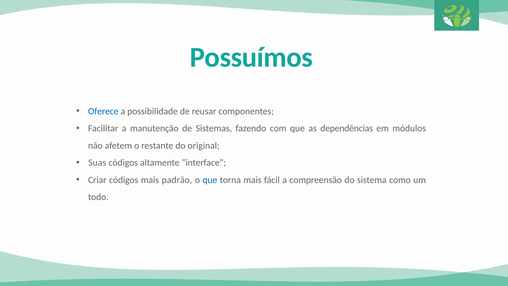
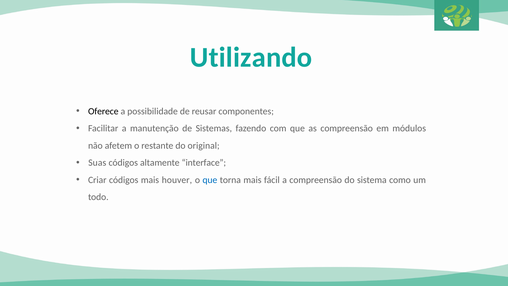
Possuímos: Possuímos -> Utilizando
Oferece colour: blue -> black
as dependências: dependências -> compreensão
padrão: padrão -> houver
